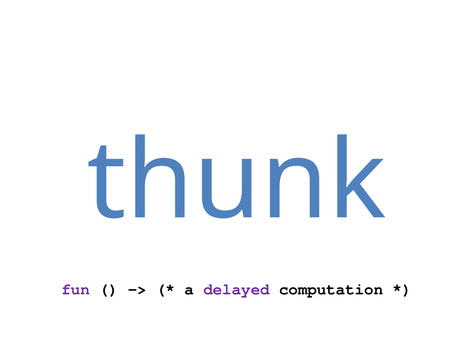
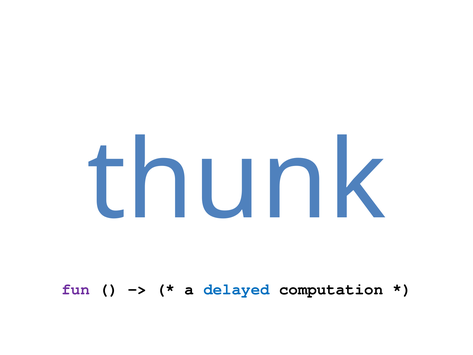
delayed colour: purple -> blue
